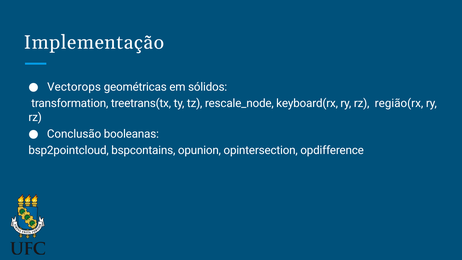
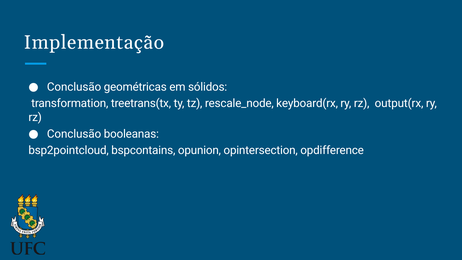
Vectorops at (74, 87): Vectorops -> Conclusão
região(rx: região(rx -> output(rx
